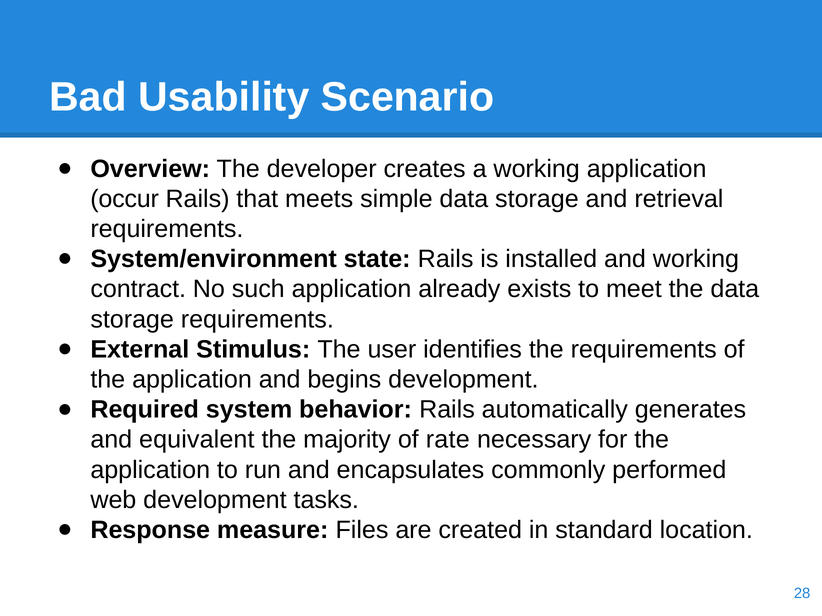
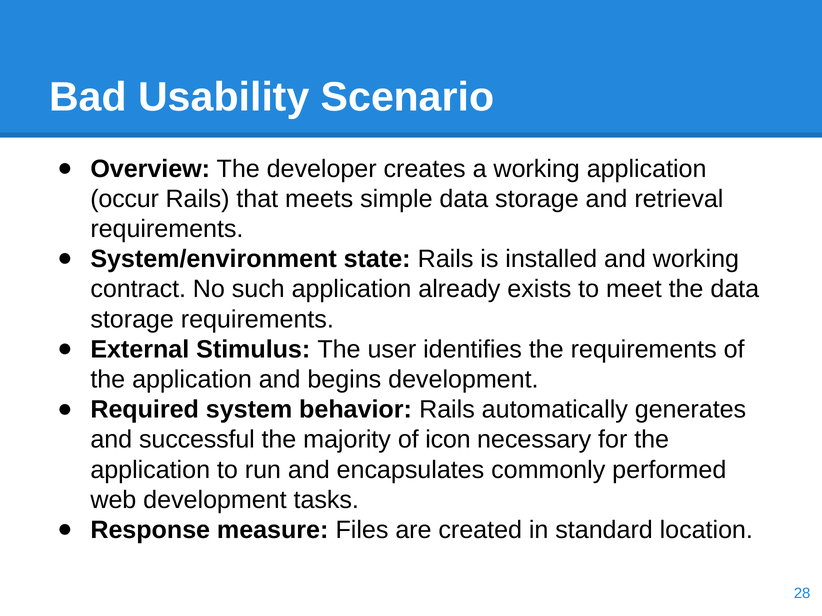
equivalent: equivalent -> successful
rate: rate -> icon
